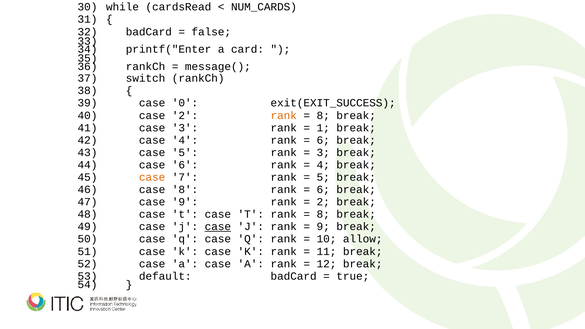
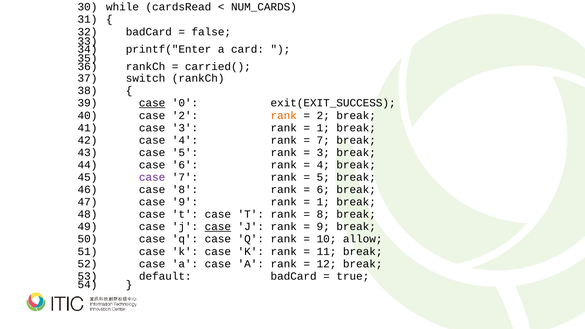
message(: message( -> carried(
case at (152, 103) underline: none -> present
8 at (323, 115): 8 -> 2
6 at (323, 140): 6 -> 7
case at (152, 177) colour: orange -> purple
2 at (323, 202): 2 -> 1
